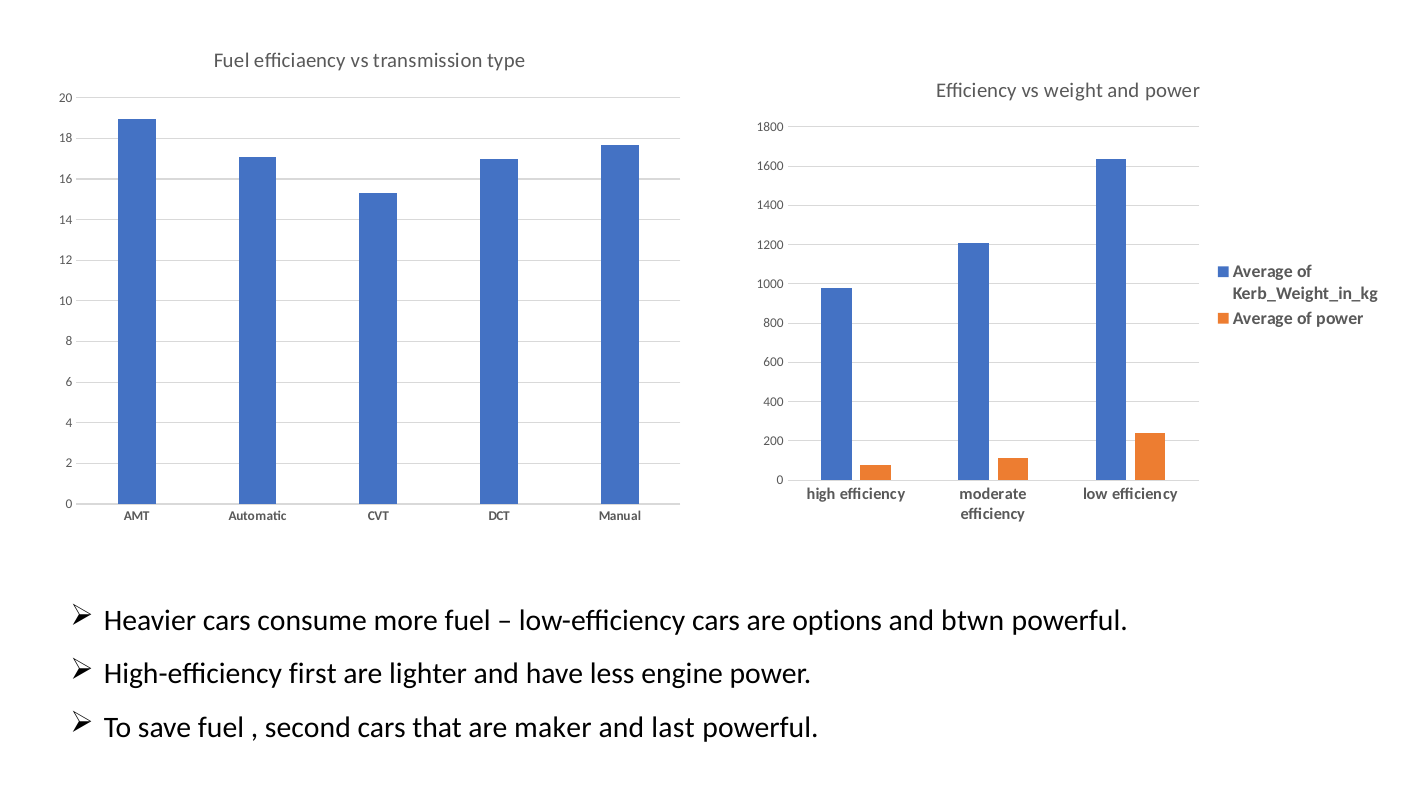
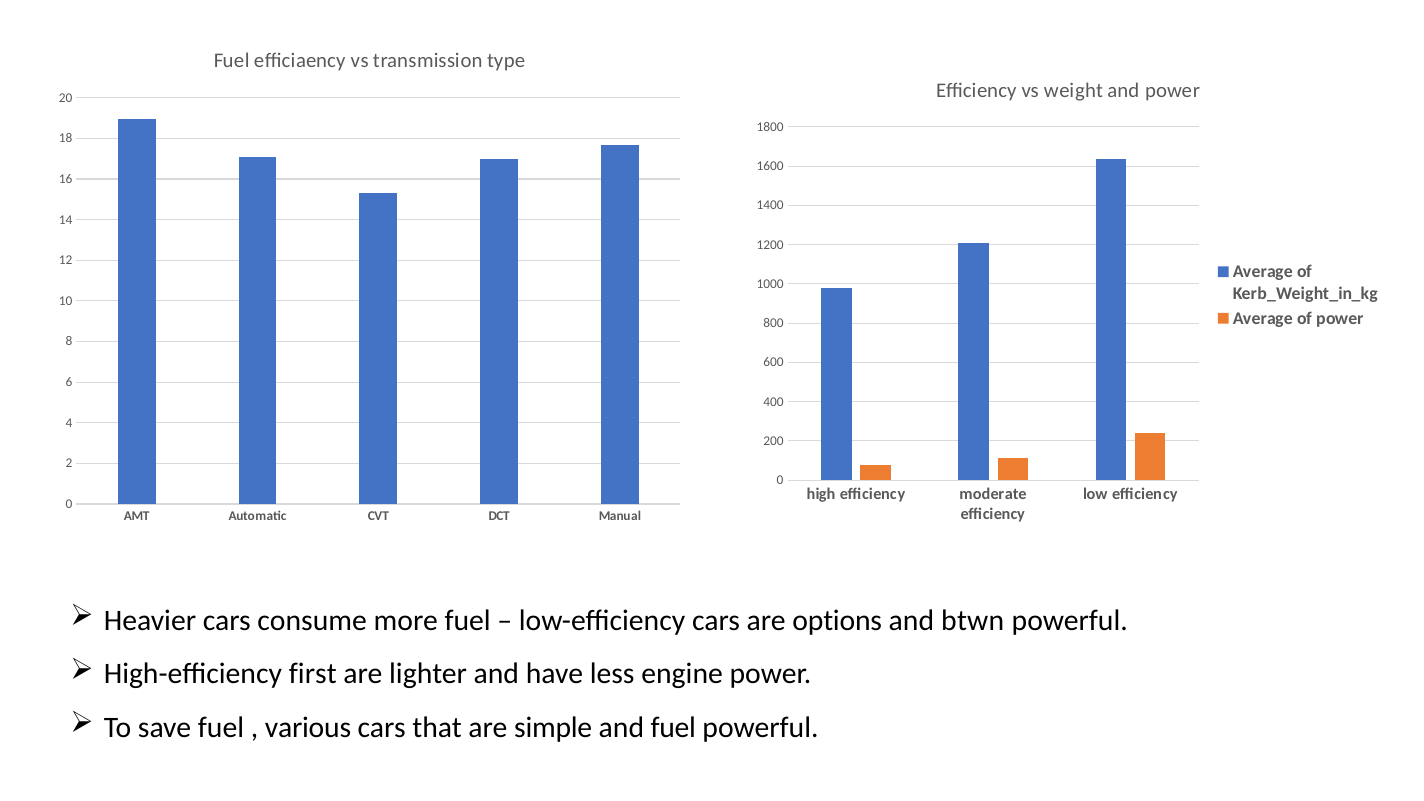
second: second -> various
maker: maker -> simple
and last: last -> fuel
